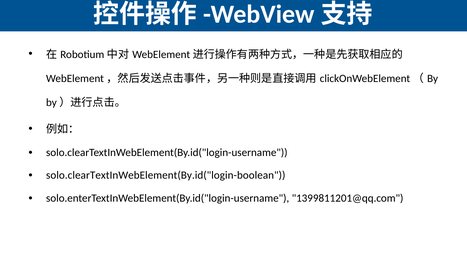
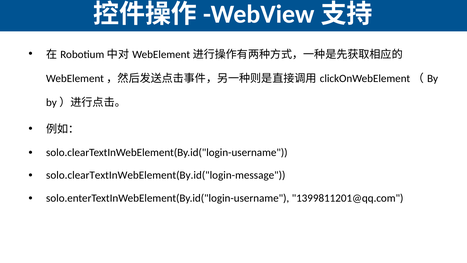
solo.clearTextInWebElement(By.id("login-boolean: solo.clearTextInWebElement(By.id("login-boolean -> solo.clearTextInWebElement(By.id("login-message
